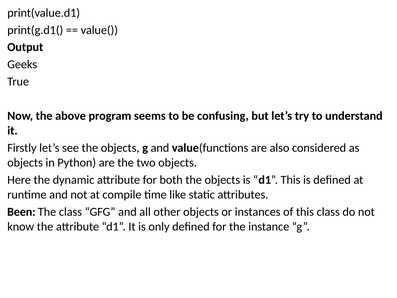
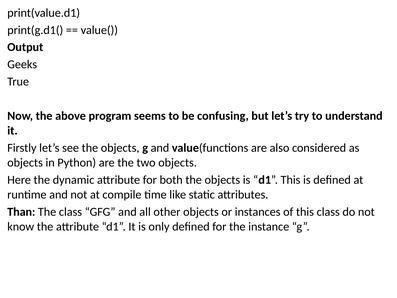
Been: Been -> Than
